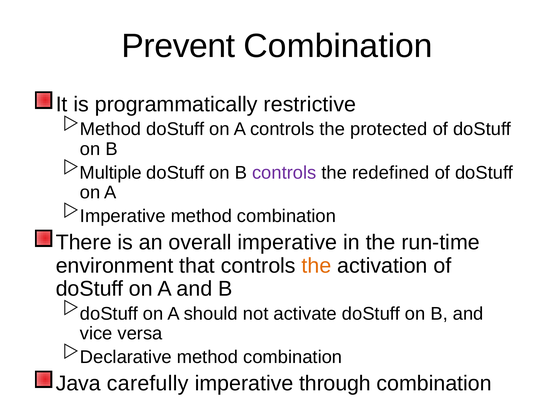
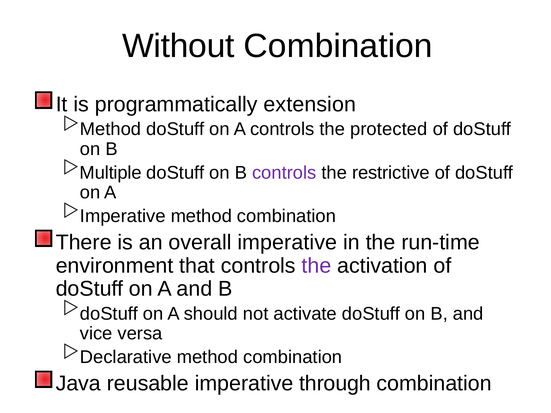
Prevent: Prevent -> Without
restrictive: restrictive -> extension
redefined: redefined -> restrictive
the at (316, 266) colour: orange -> purple
carefully: carefully -> reusable
